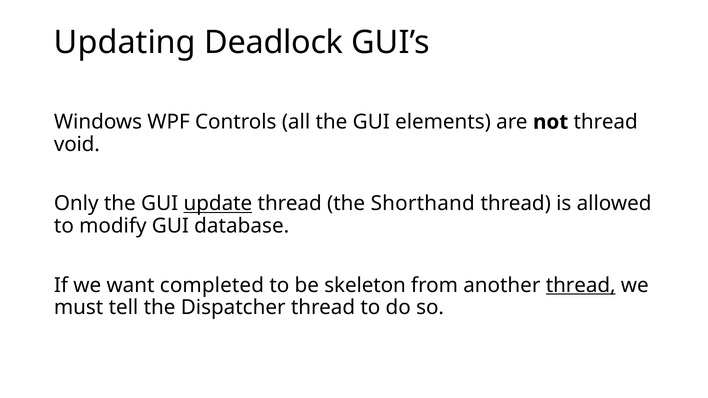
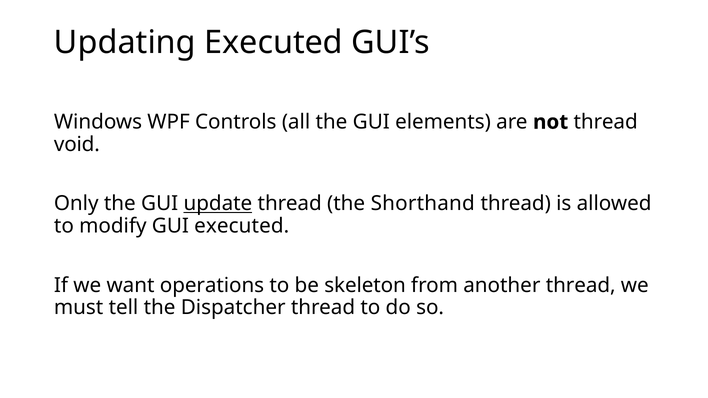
Updating Deadlock: Deadlock -> Executed
GUI database: database -> executed
completed: completed -> operations
thread at (581, 285) underline: present -> none
